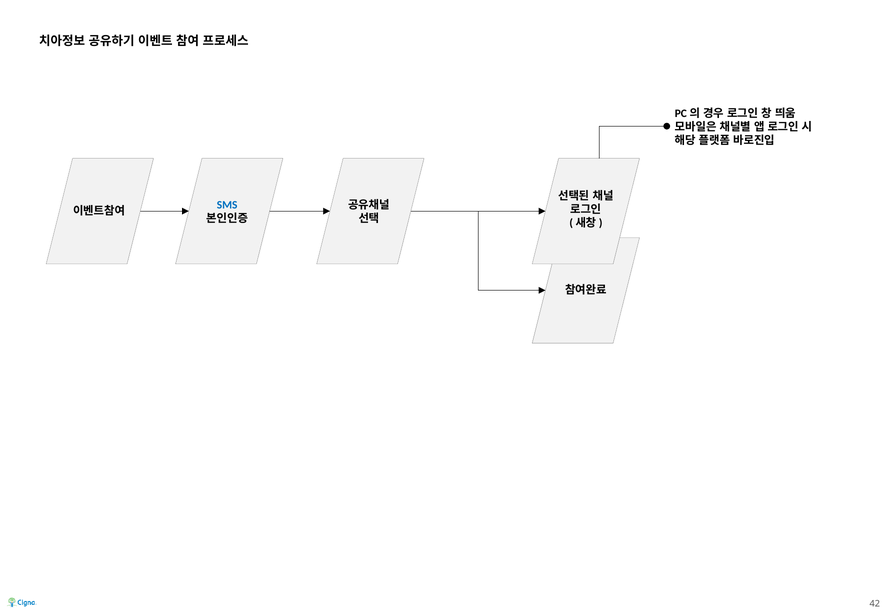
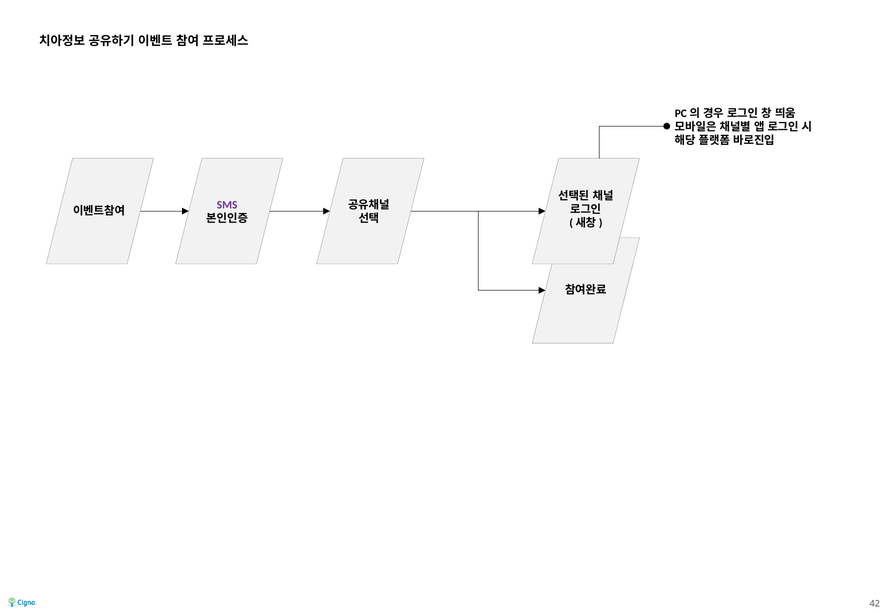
SMS colour: blue -> purple
